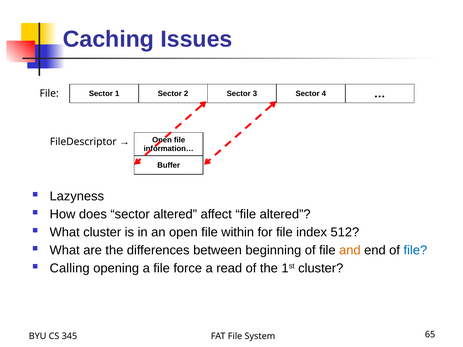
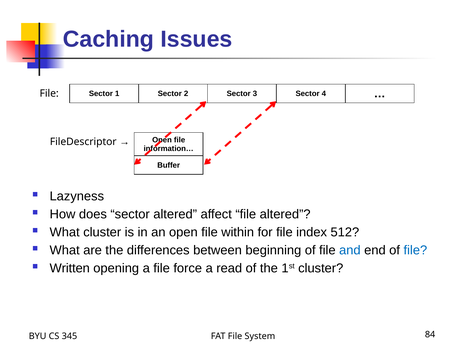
and colour: orange -> blue
Calling: Calling -> Written
65: 65 -> 84
